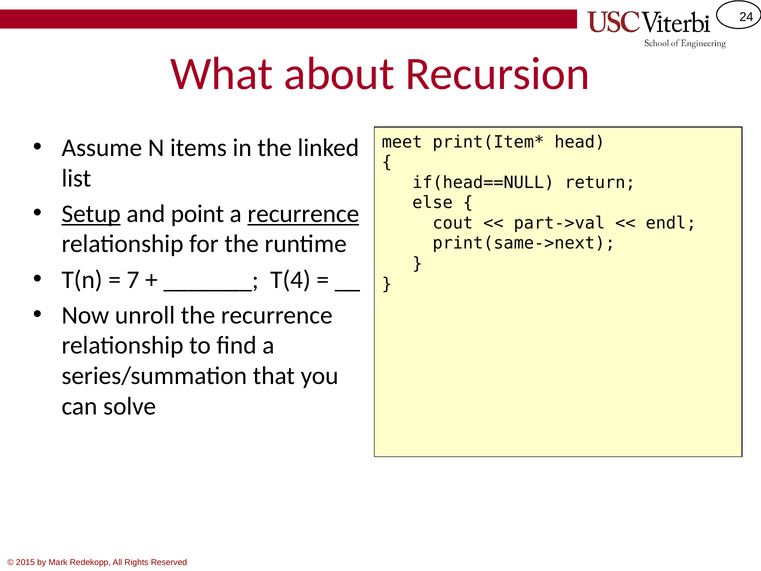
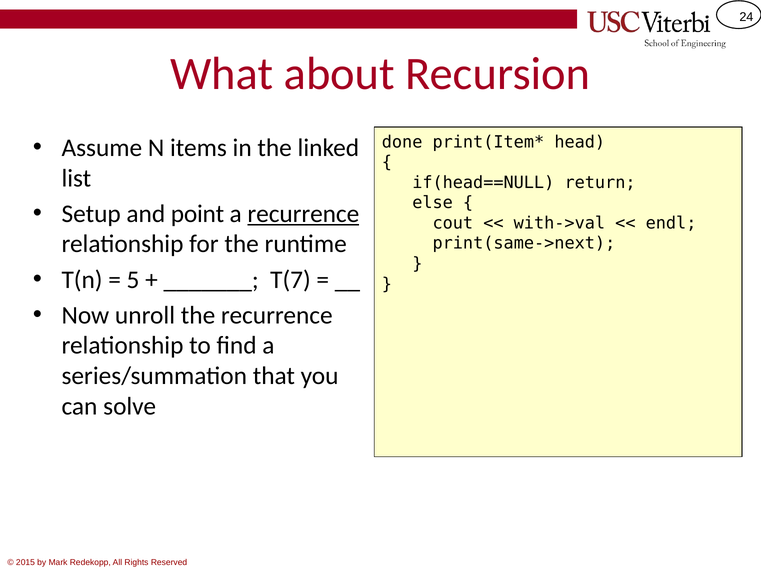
meet: meet -> done
Setup underline: present -> none
part->val: part->val -> with->val
7: 7 -> 5
T(4: T(4 -> T(7
